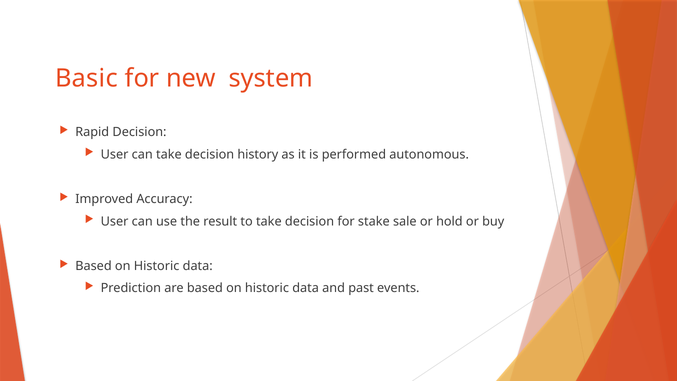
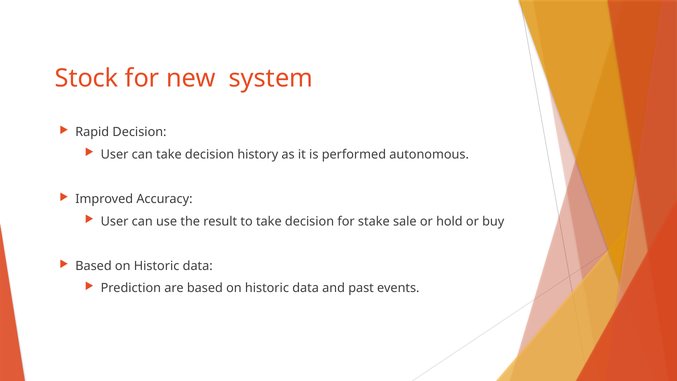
Basic: Basic -> Stock
